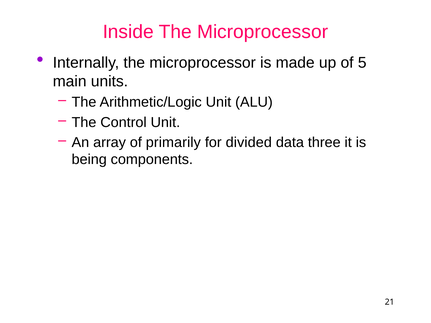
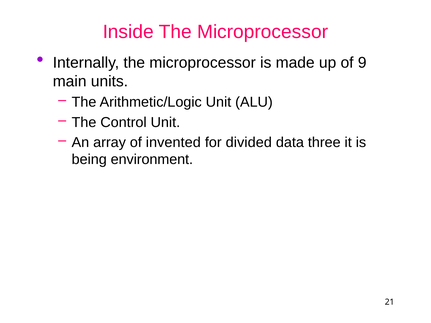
5: 5 -> 9
primarily: primarily -> invented
components: components -> environment
